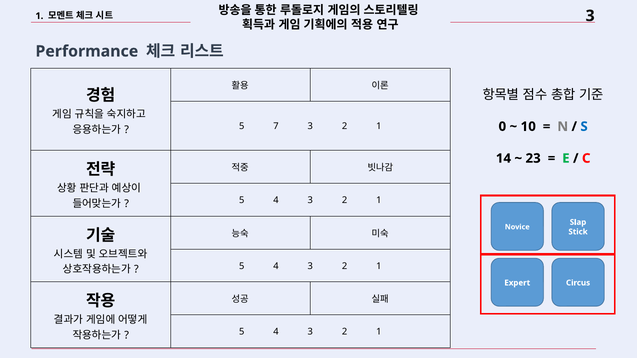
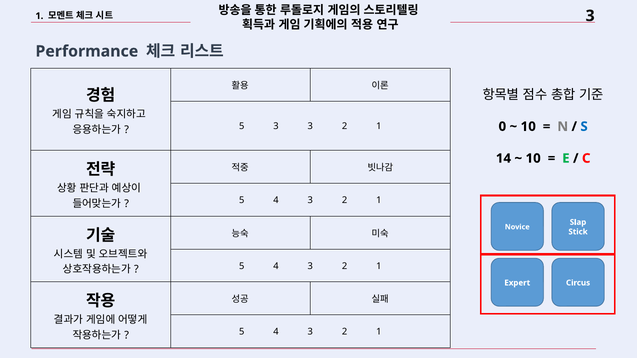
5 7: 7 -> 3
23 at (533, 158): 23 -> 10
